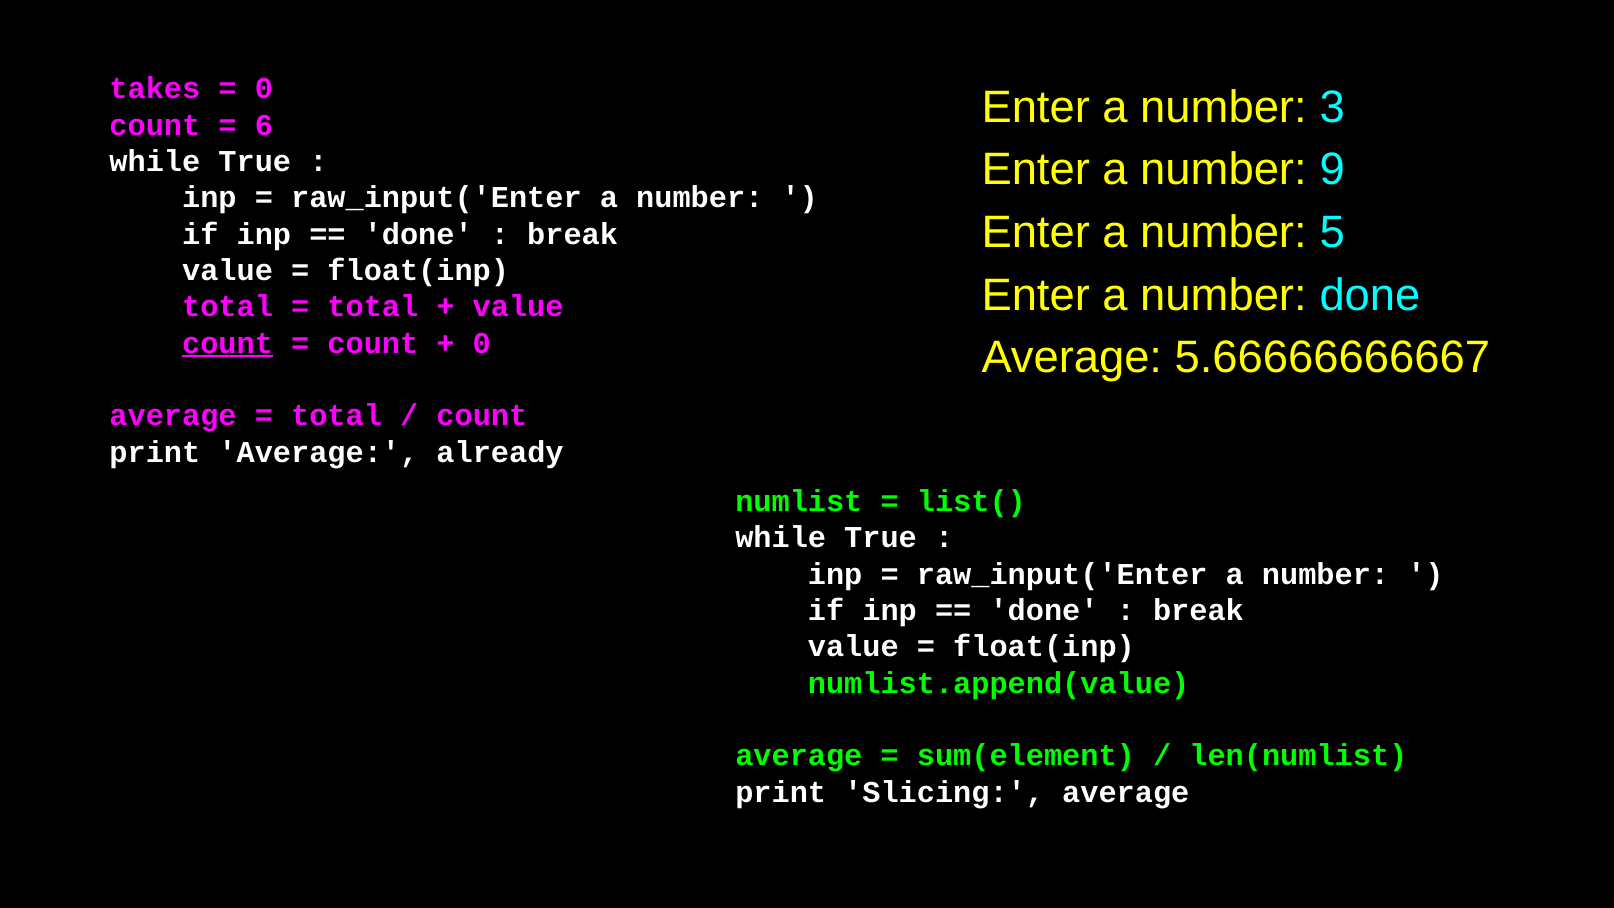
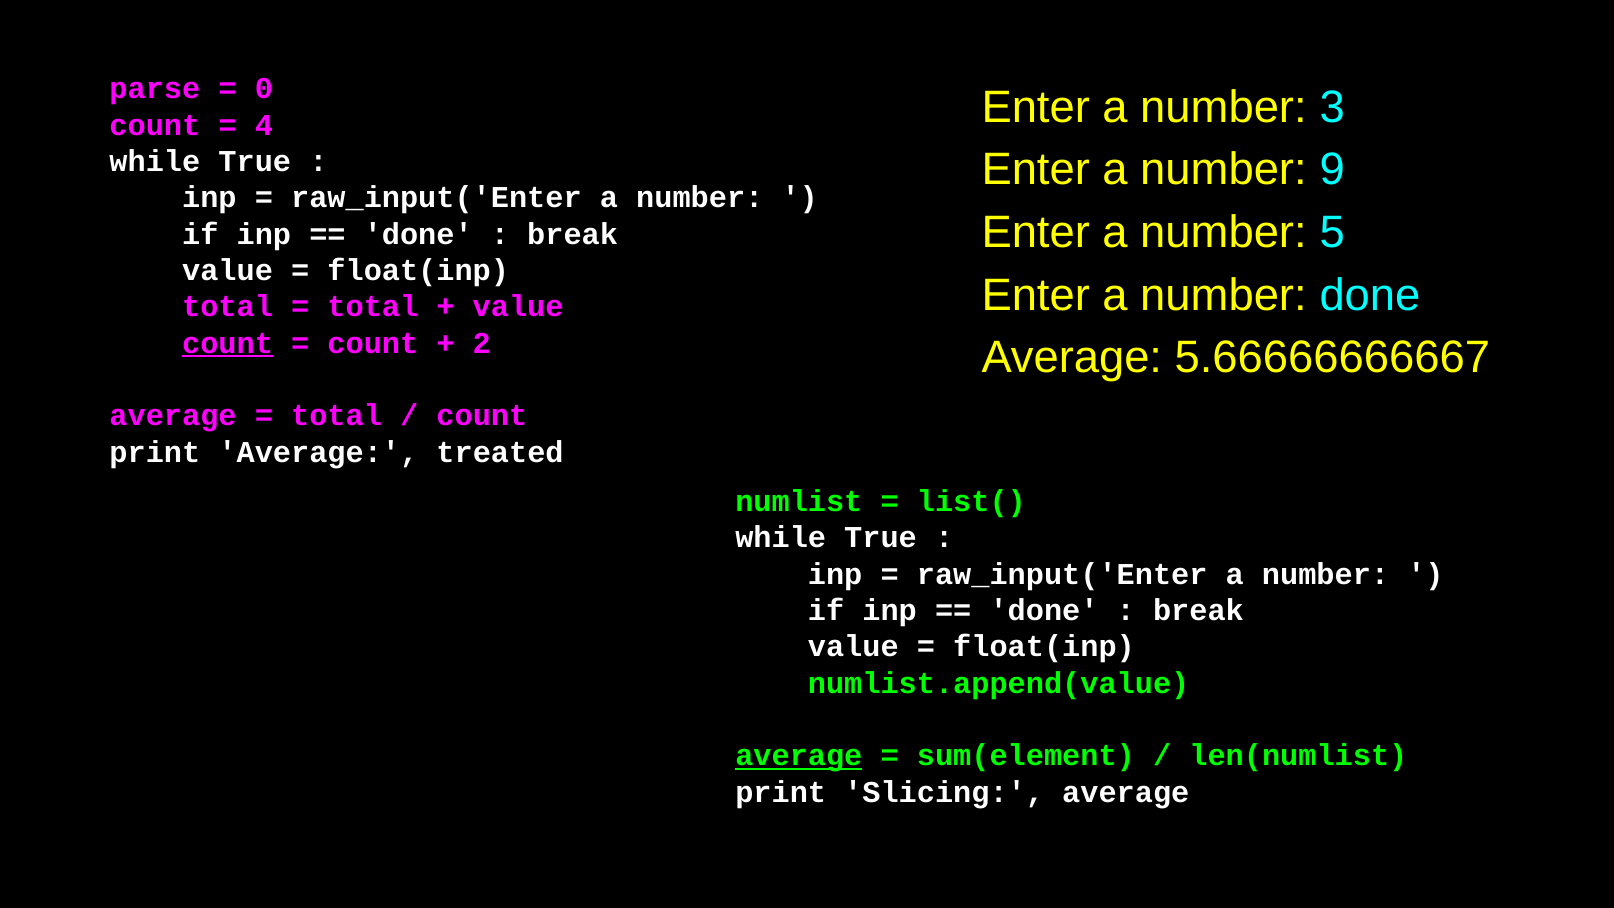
takes: takes -> parse
6: 6 -> 4
0 at (482, 343): 0 -> 2
already: already -> treated
average at (799, 756) underline: none -> present
